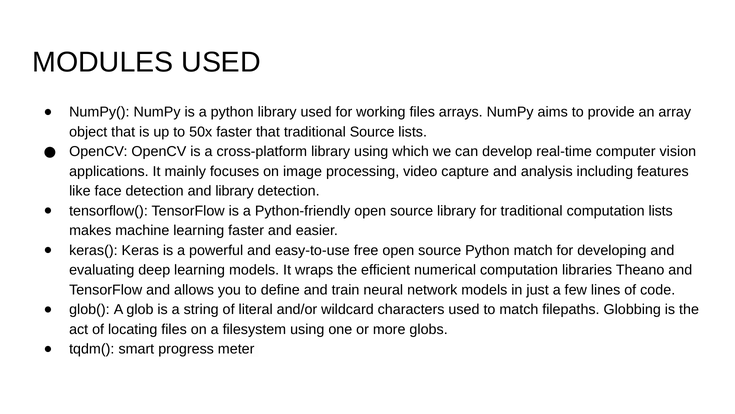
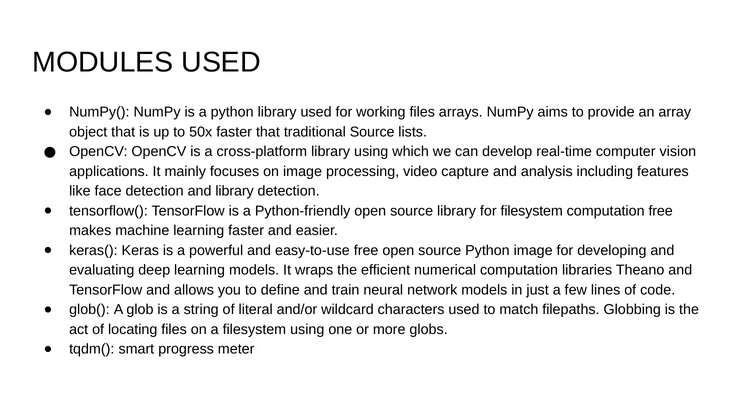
for traditional: traditional -> filesystem
computation lists: lists -> free
Python match: match -> image
